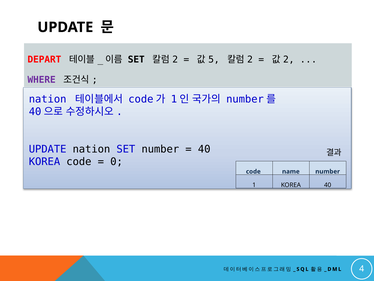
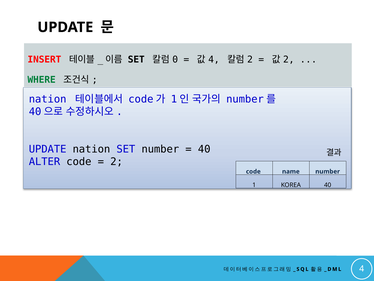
DEPART: DEPART -> INSERT
2 at (175, 59): 2 -> 0
5 at (214, 59): 5 -> 4
WHERE colour: purple -> green
KOREA at (44, 161): KOREA -> ALTER
0 at (117, 161): 0 -> 2
